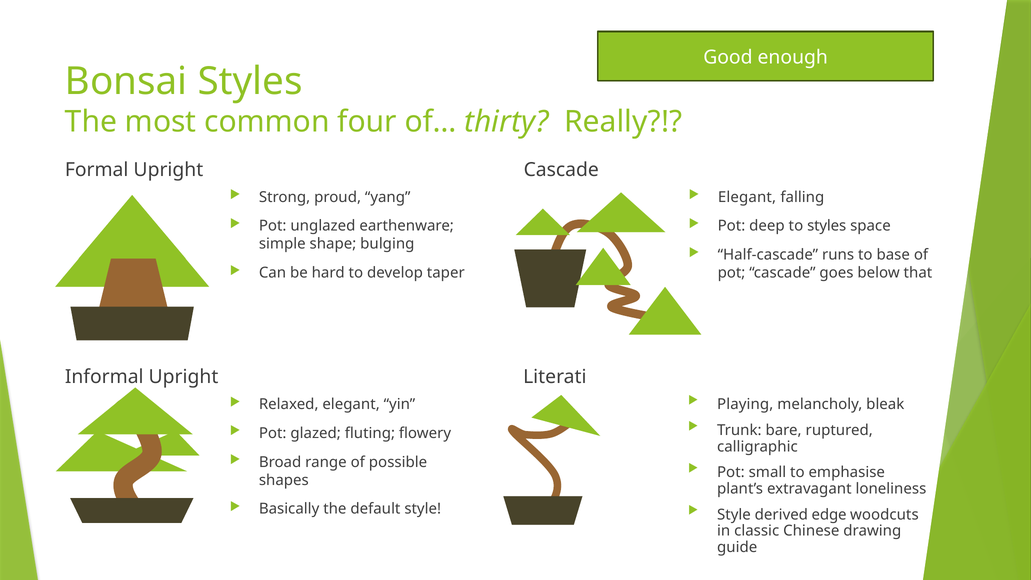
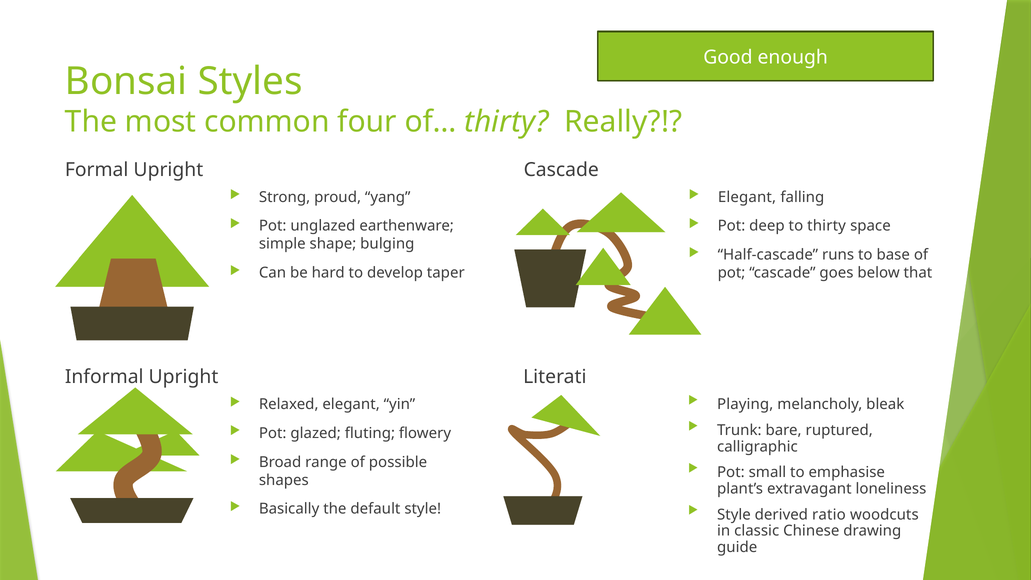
to styles: styles -> thirty
edge: edge -> ratio
